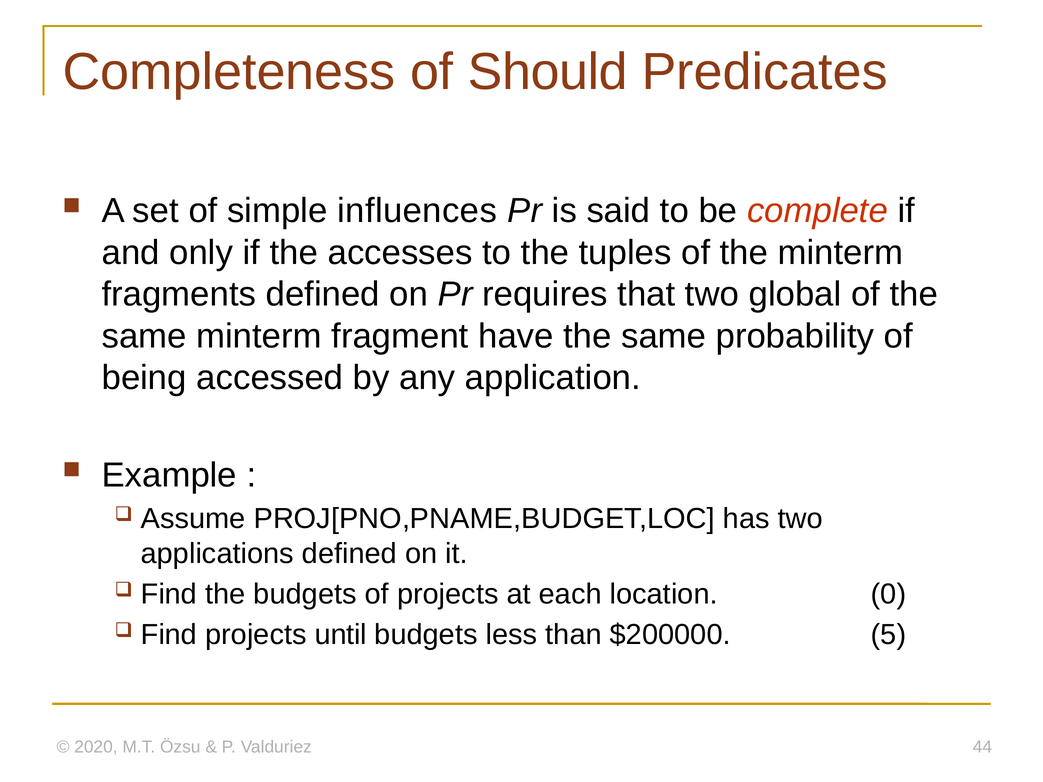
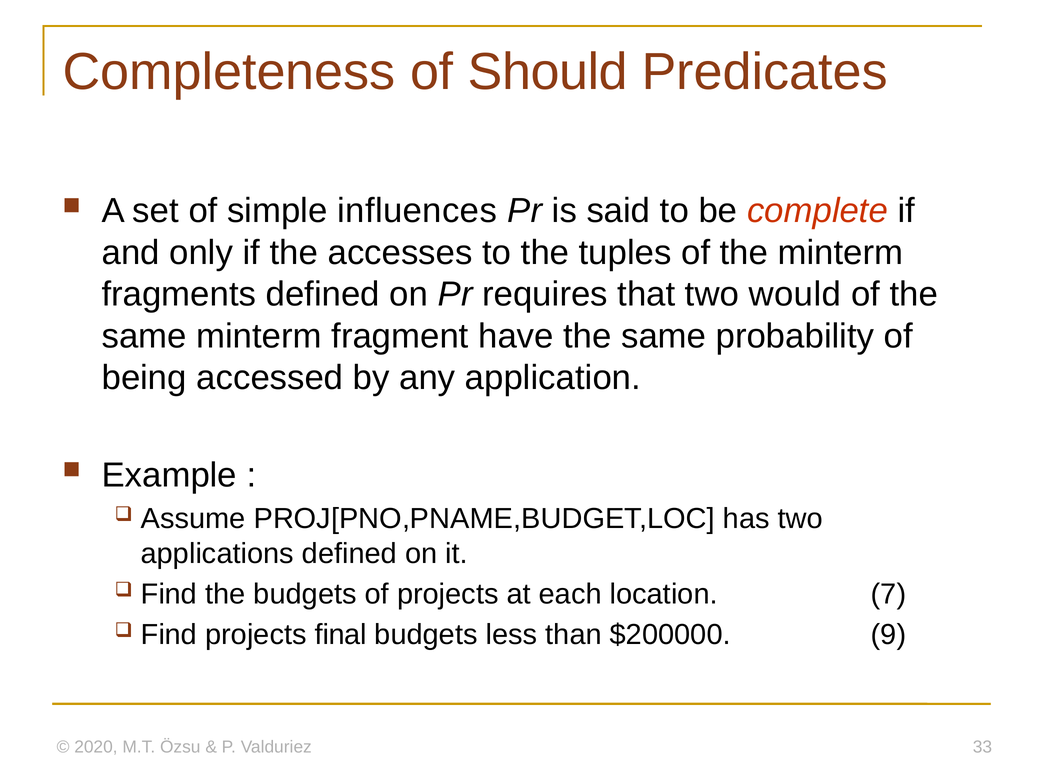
global: global -> would
0: 0 -> 7
until: until -> final
5: 5 -> 9
44: 44 -> 33
